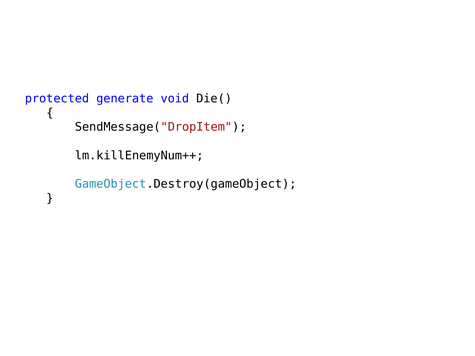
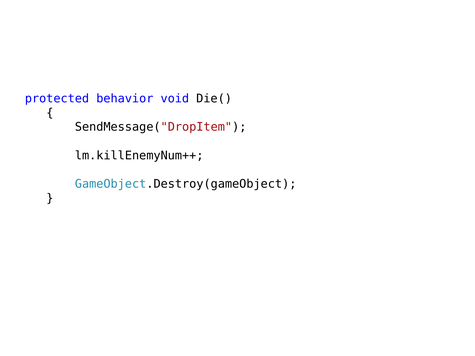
generate: generate -> behavior
